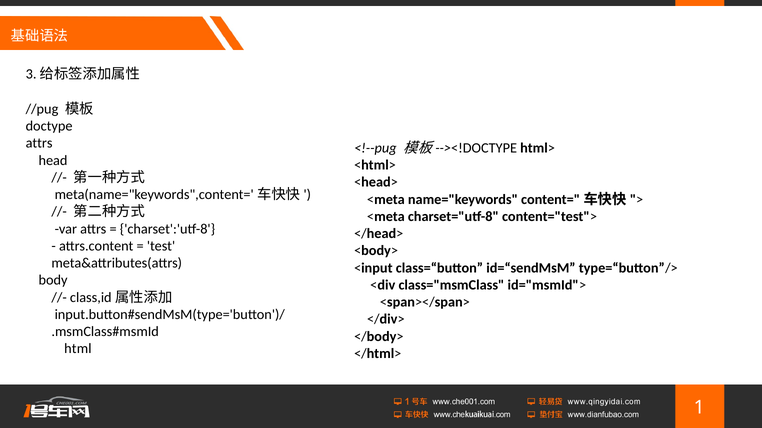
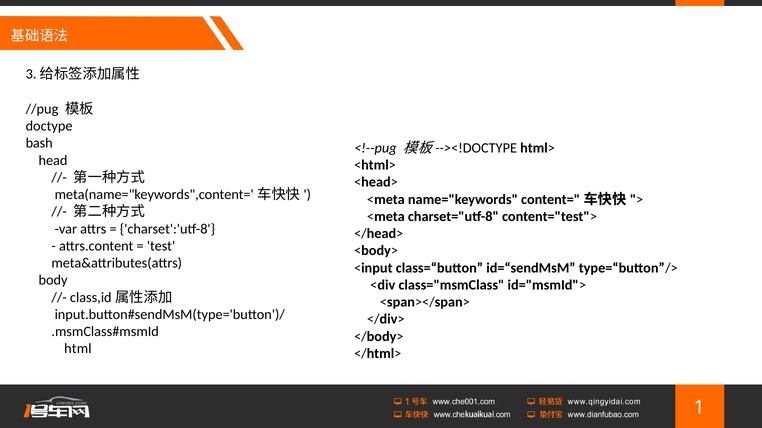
attrs at (39, 143): attrs -> bash
